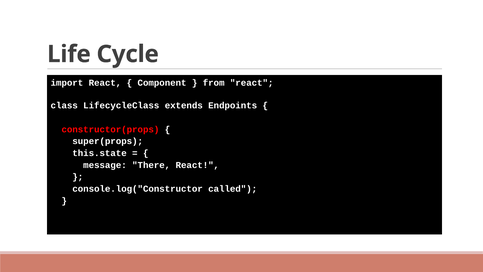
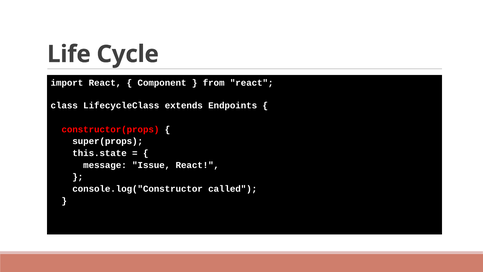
There: There -> Issue
